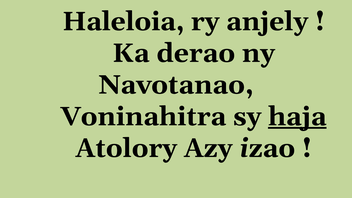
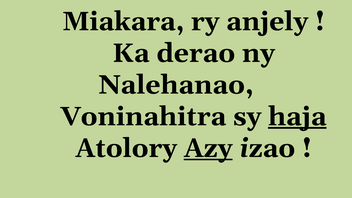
Haleloia: Haleloia -> Miakara
Navotanao: Navotanao -> Nalehanao
Azy underline: none -> present
